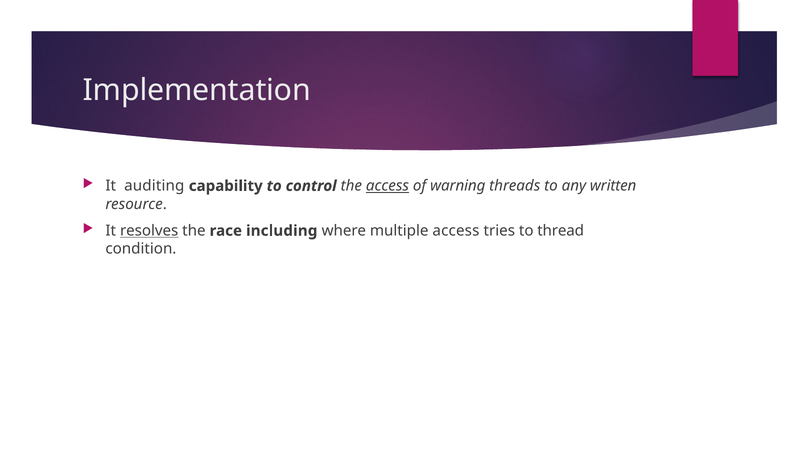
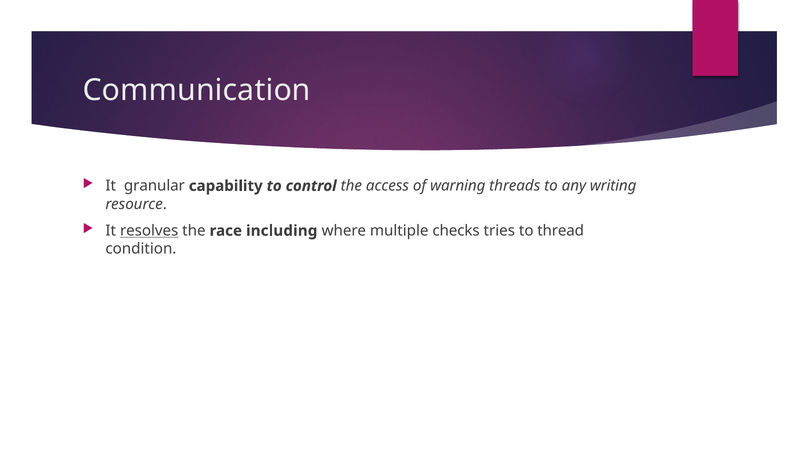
Implementation: Implementation -> Communication
auditing: auditing -> granular
access at (387, 186) underline: present -> none
written: written -> writing
multiple access: access -> checks
